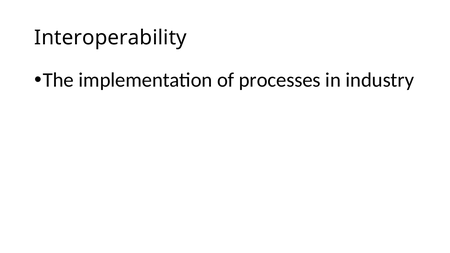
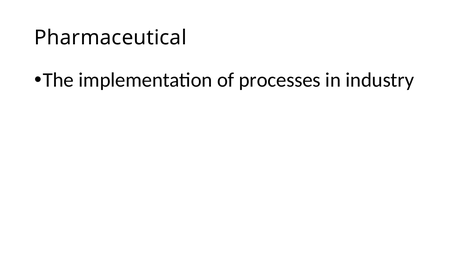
Interoperability: Interoperability -> Pharmaceutical
